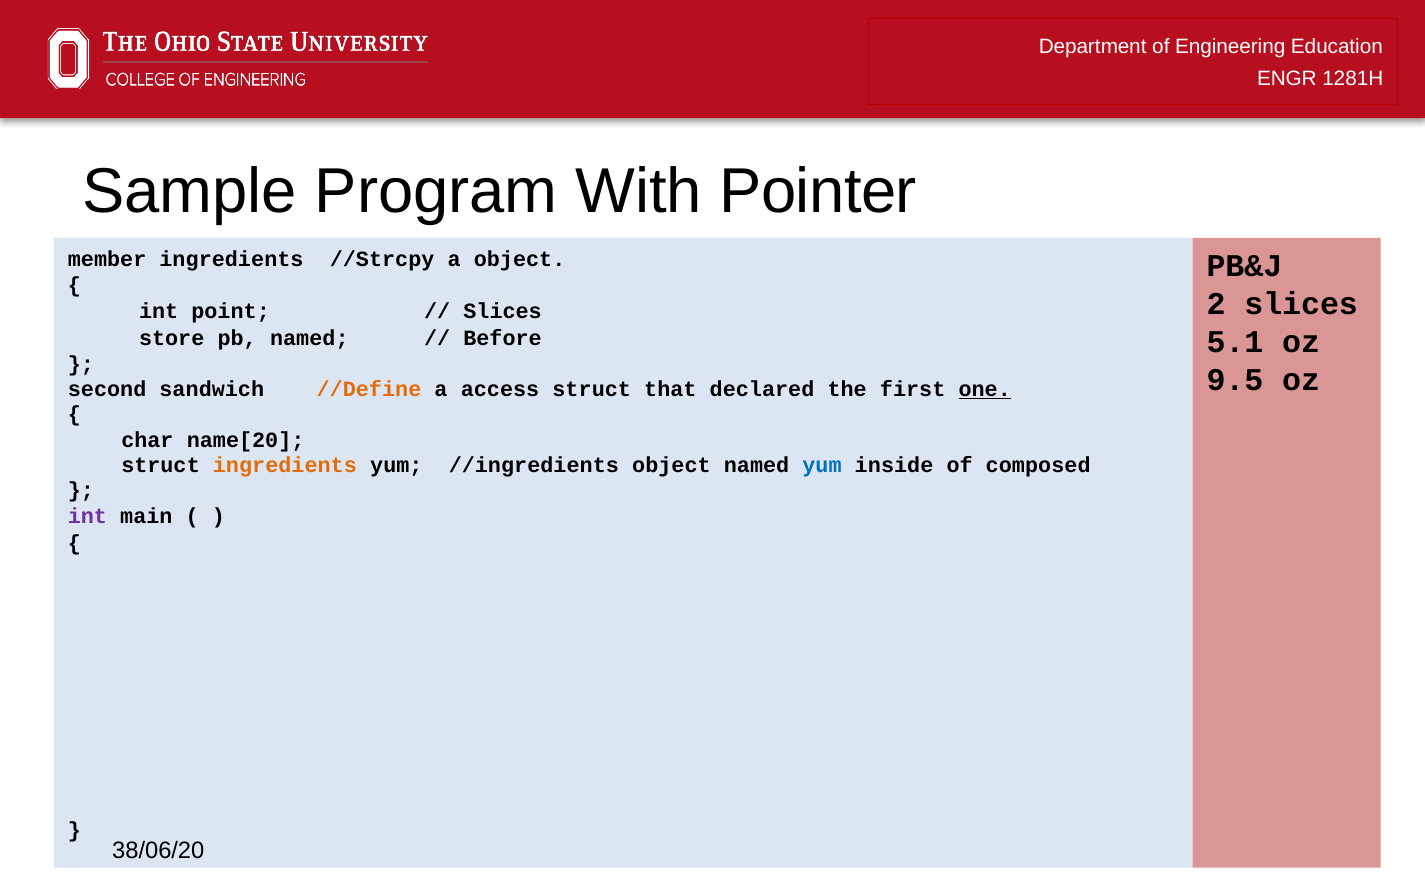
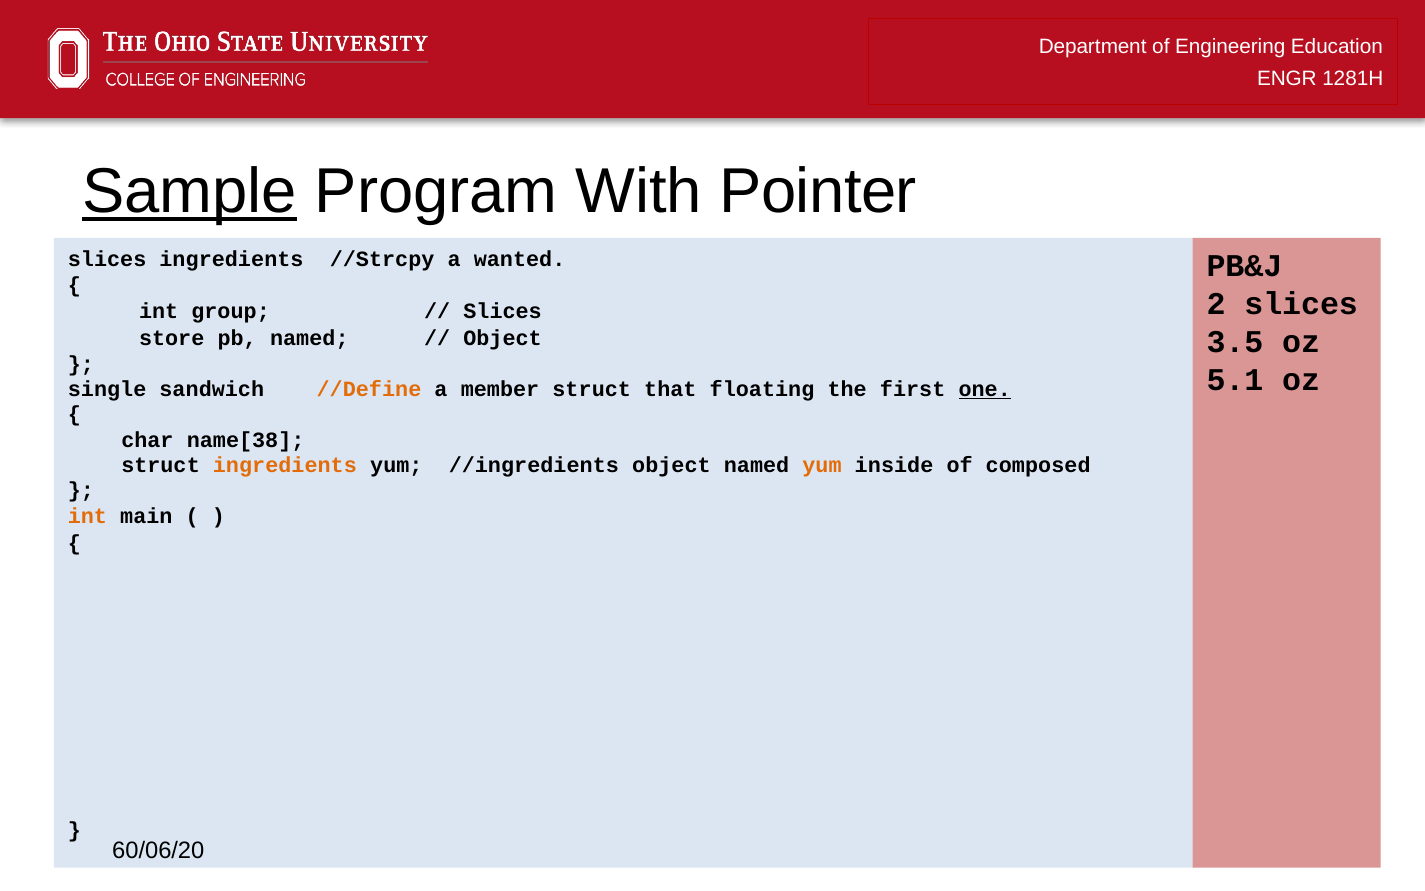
Sample underline: none -> present
member at (107, 259): member -> slices
a object: object -> wanted
point: point -> group
Before at (503, 338): Before -> Object
5.1: 5.1 -> 3.5
9.5: 9.5 -> 5.1
second: second -> single
access: access -> member
declared: declared -> floating
name[20: name[20 -> name[38
yum at (822, 465) colour: blue -> orange
int at (87, 516) colour: purple -> orange
38/06/20: 38/06/20 -> 60/06/20
